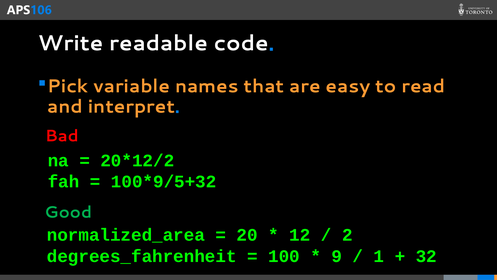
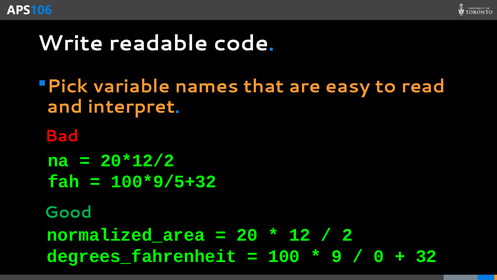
1: 1 -> 0
